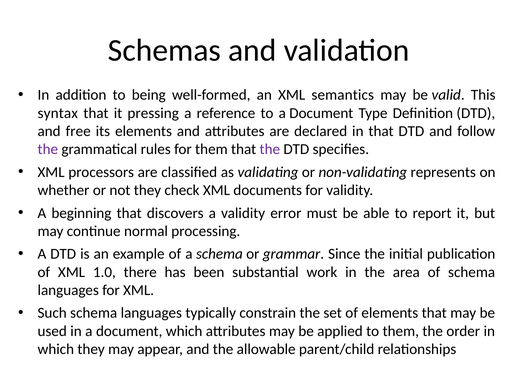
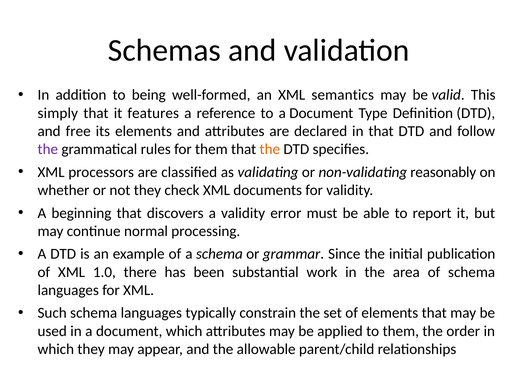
syntax: syntax -> simply
pressing: pressing -> features
the at (270, 149) colour: purple -> orange
represents: represents -> reasonably
